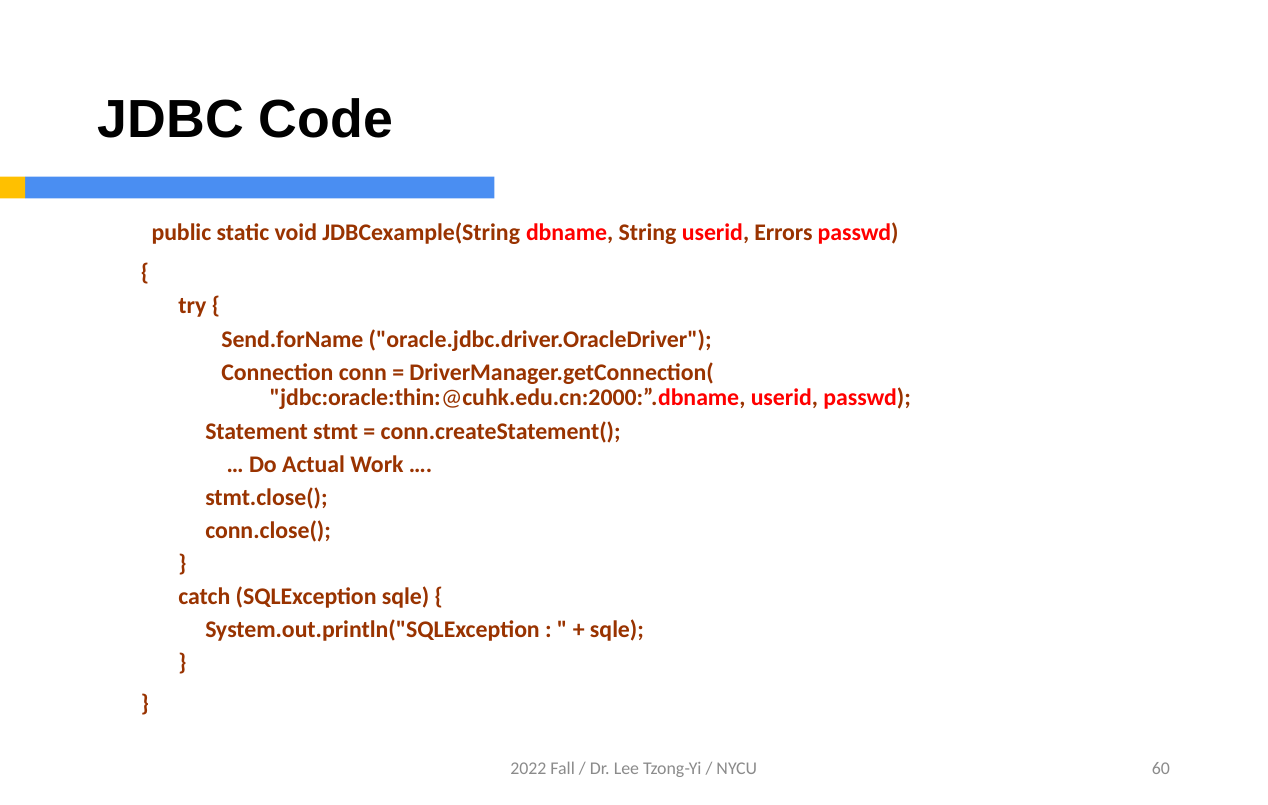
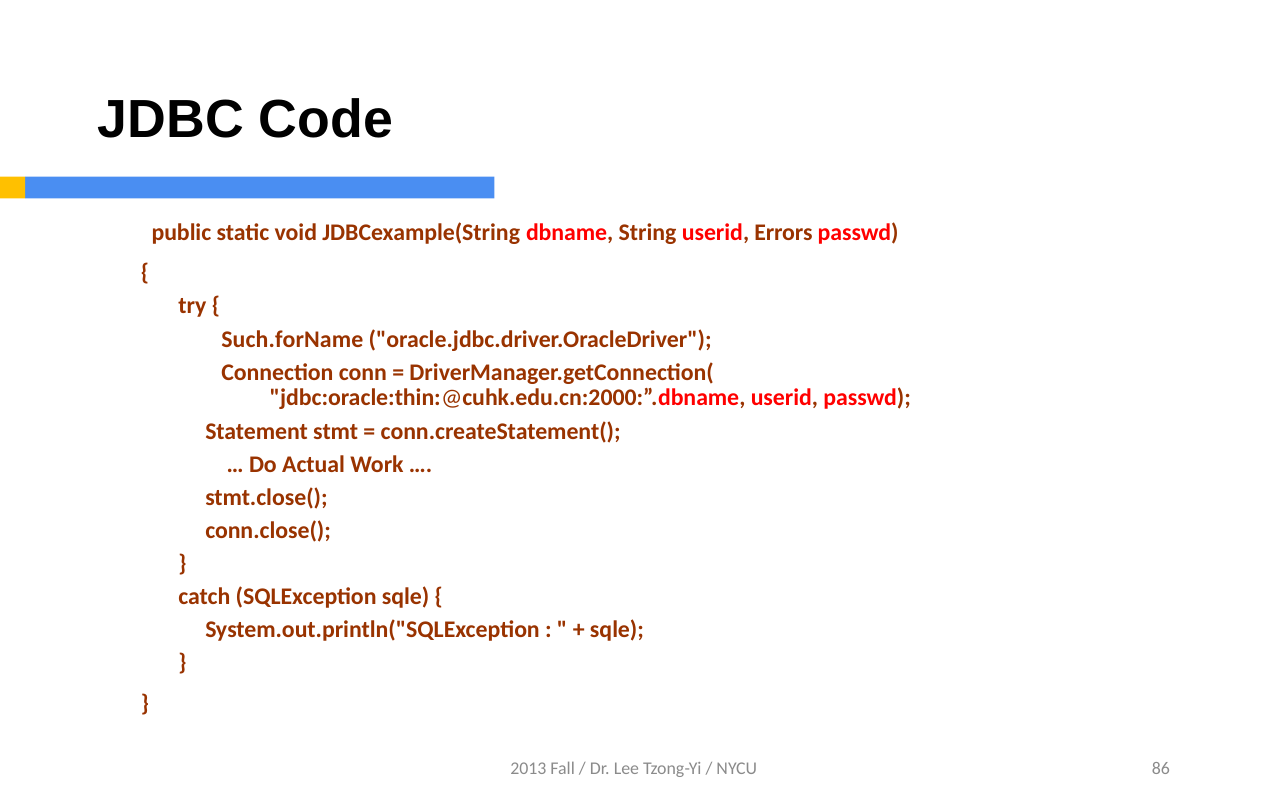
Send.forName: Send.forName -> Such.forName
2022: 2022 -> 2013
60: 60 -> 86
